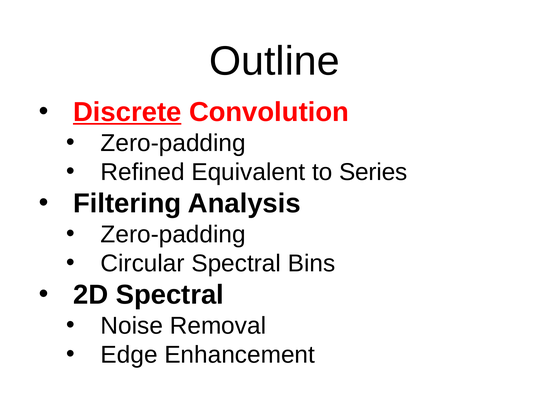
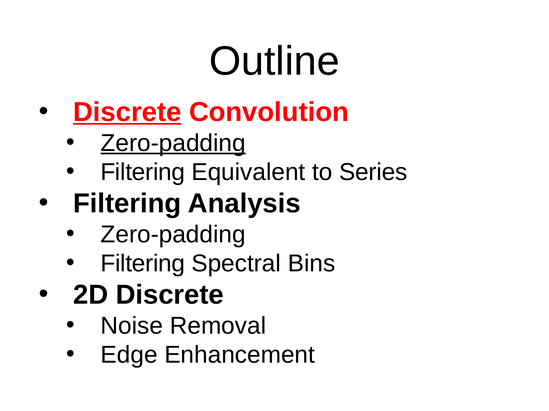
Zero-padding at (173, 143) underline: none -> present
Refined at (143, 173): Refined -> Filtering
Circular at (143, 264): Circular -> Filtering
2D Spectral: Spectral -> Discrete
